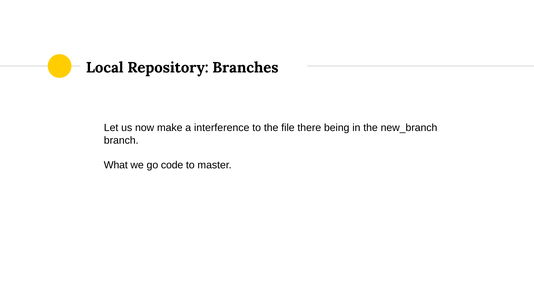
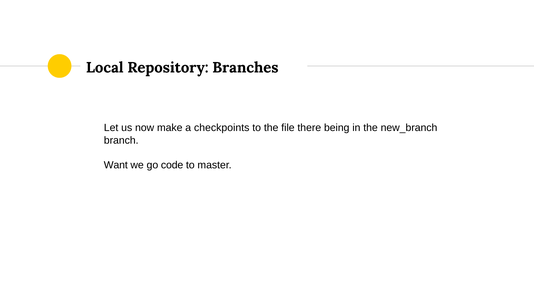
interference: interference -> checkpoints
What: What -> Want
